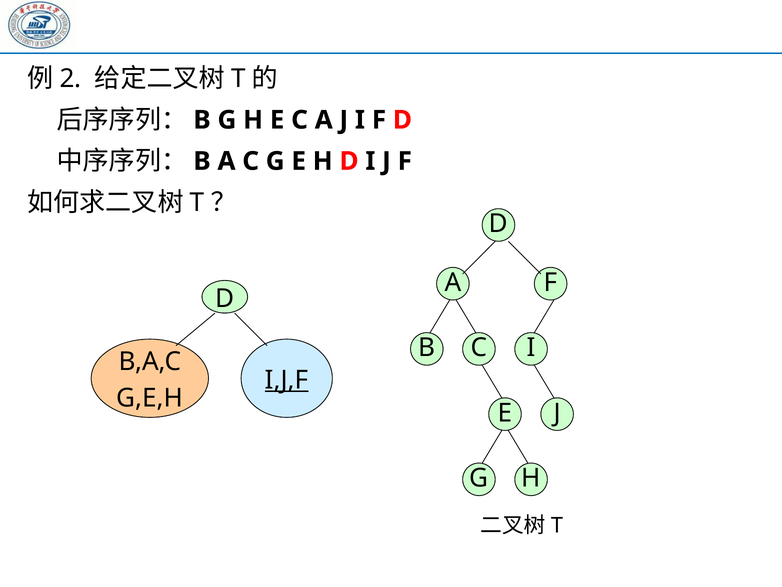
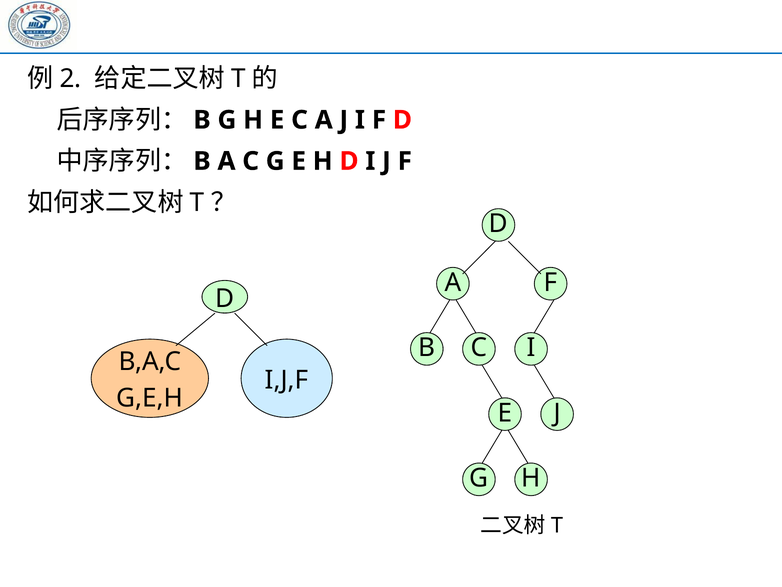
I,J,F underline: present -> none
